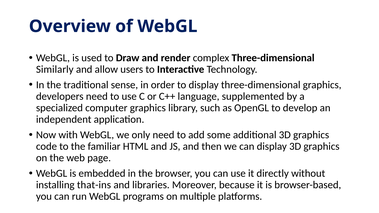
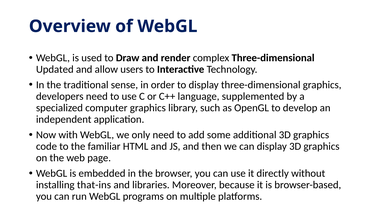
Similarly: Similarly -> Updated
